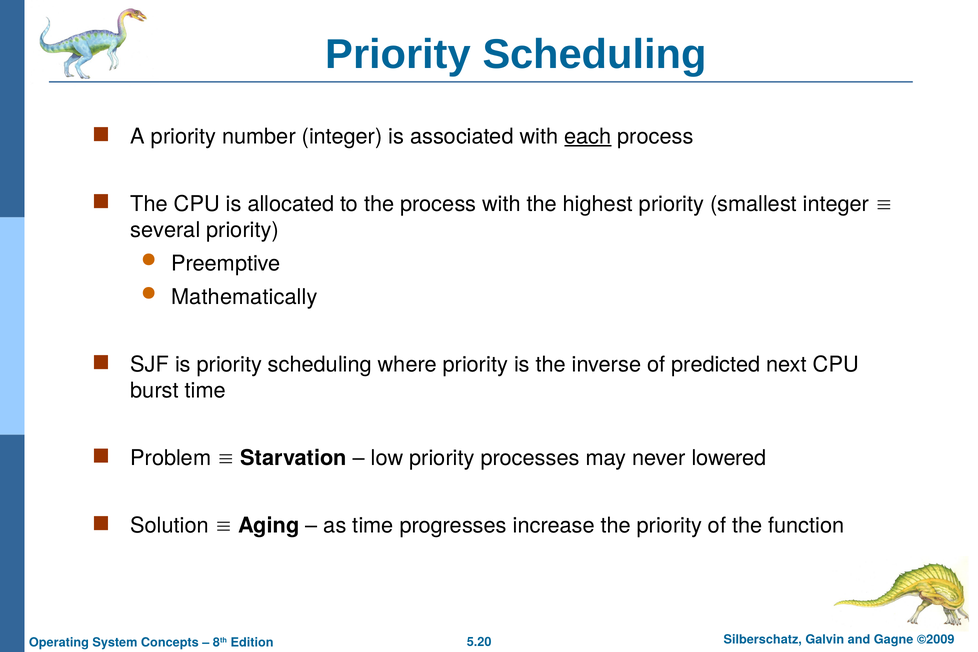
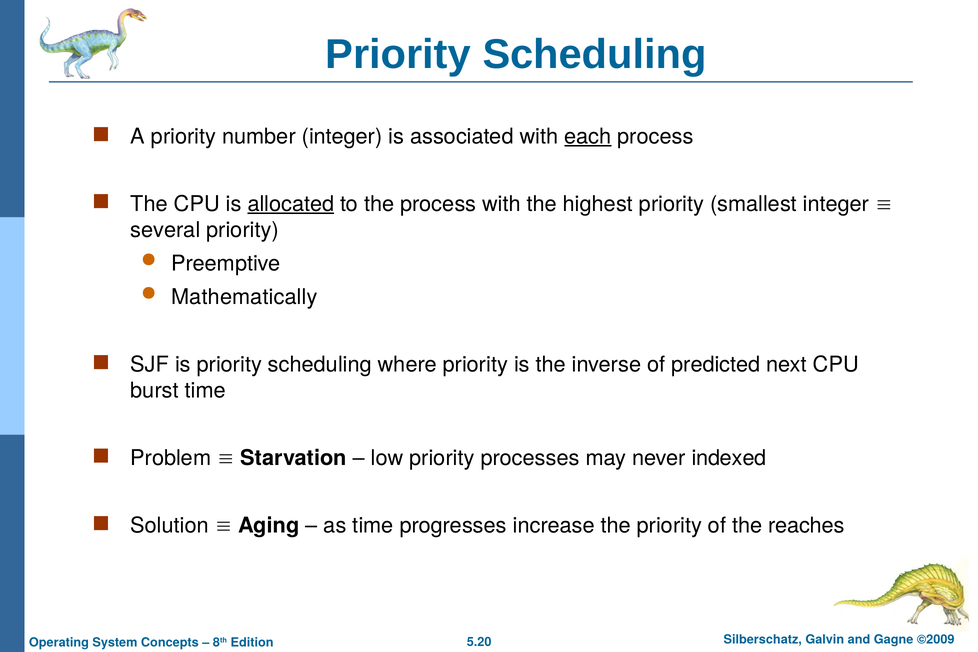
allocated underline: none -> present
lowered: lowered -> indexed
function: function -> reaches
